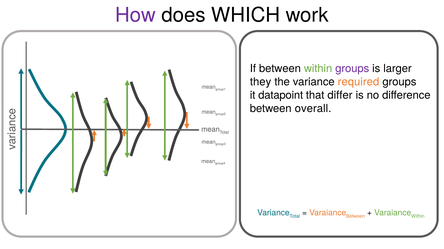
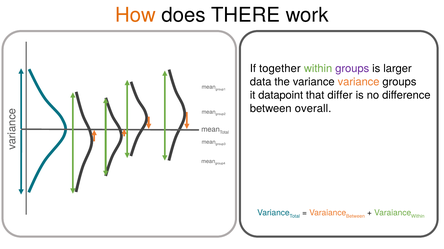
How colour: purple -> orange
WHICH: WHICH -> THERE
If between: between -> together
they: they -> data
variance required: required -> variance
